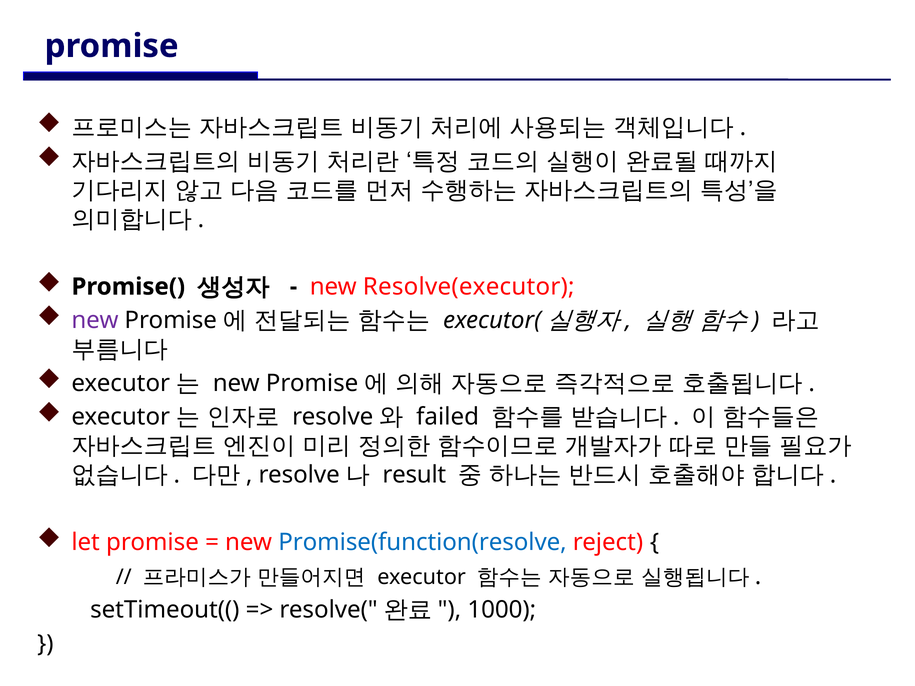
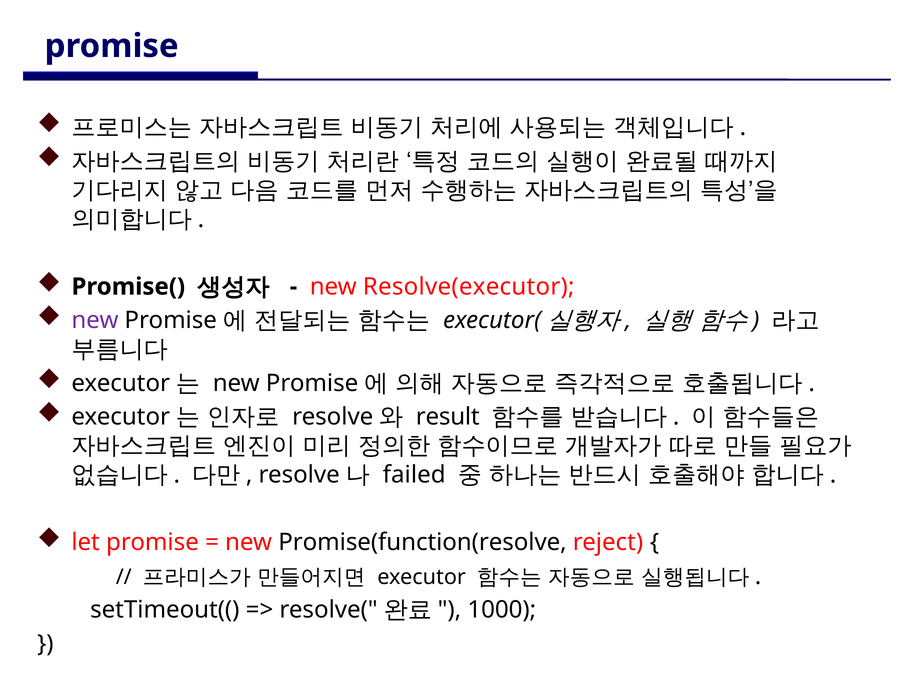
failed: failed -> result
result: result -> failed
Promise(function(resolve colour: blue -> black
